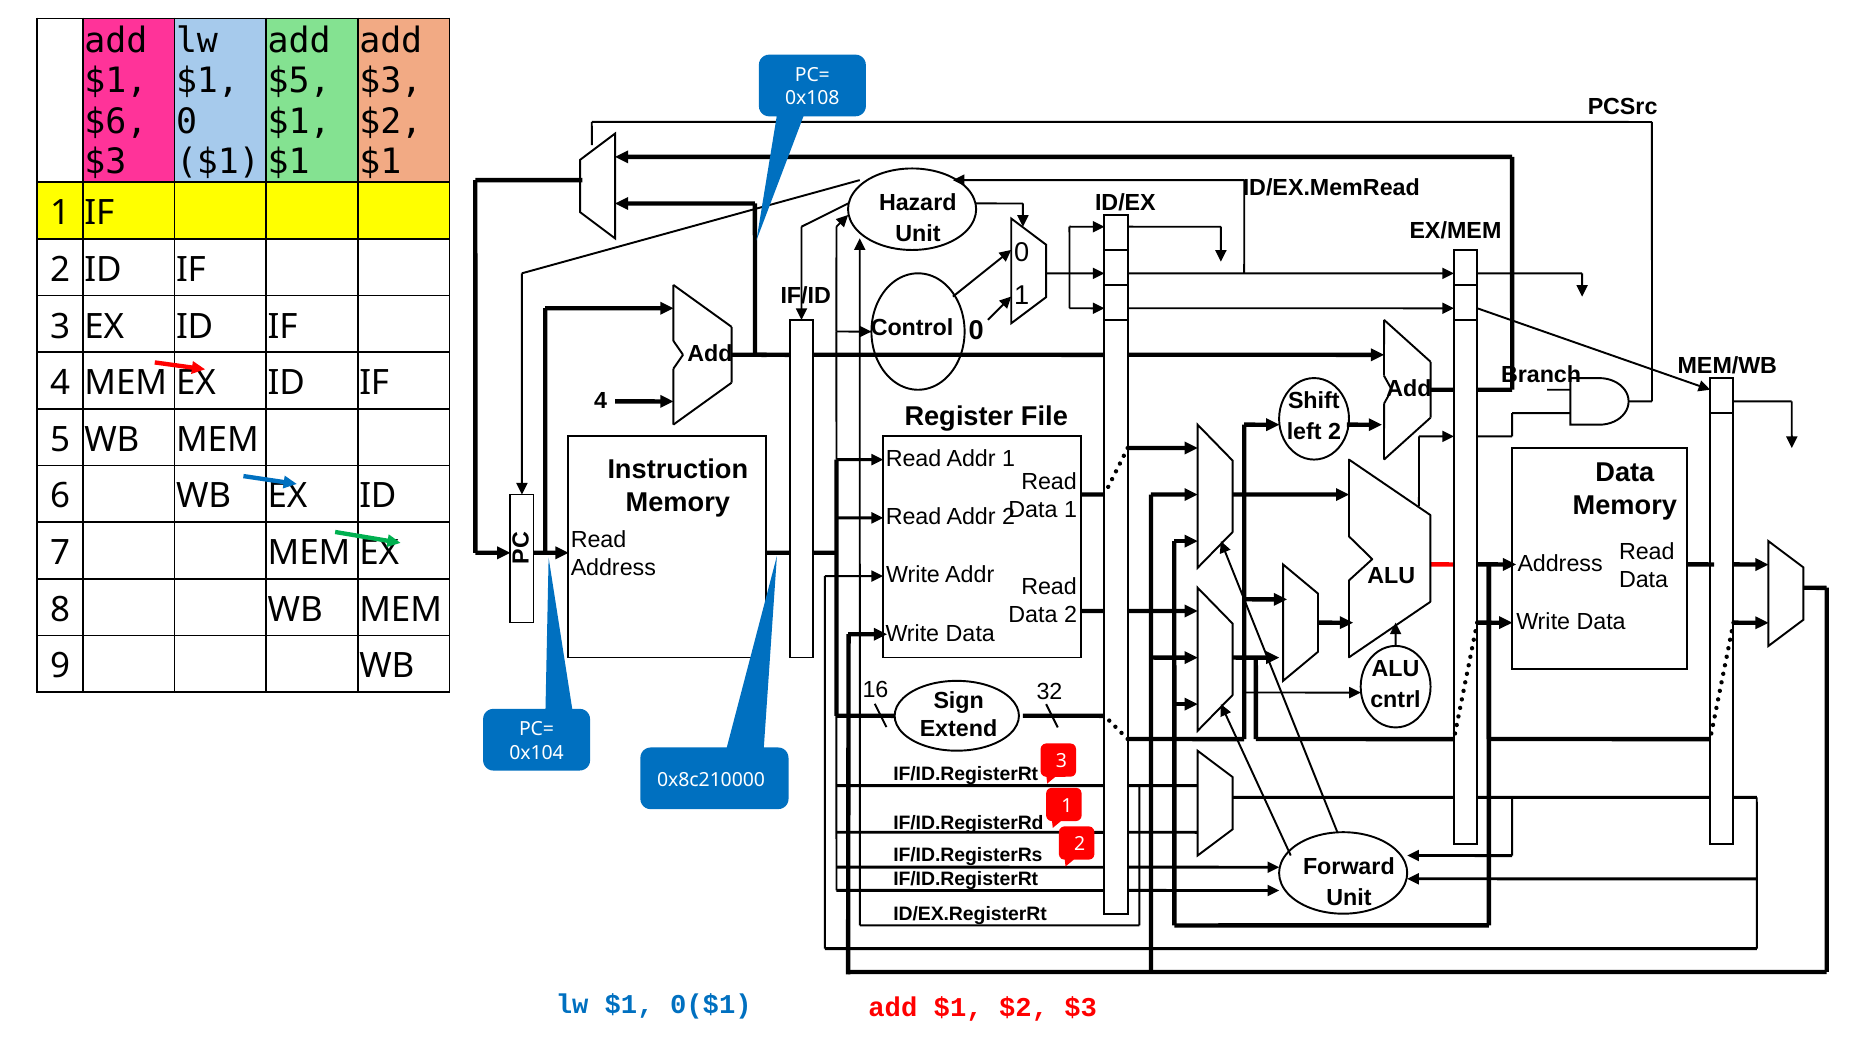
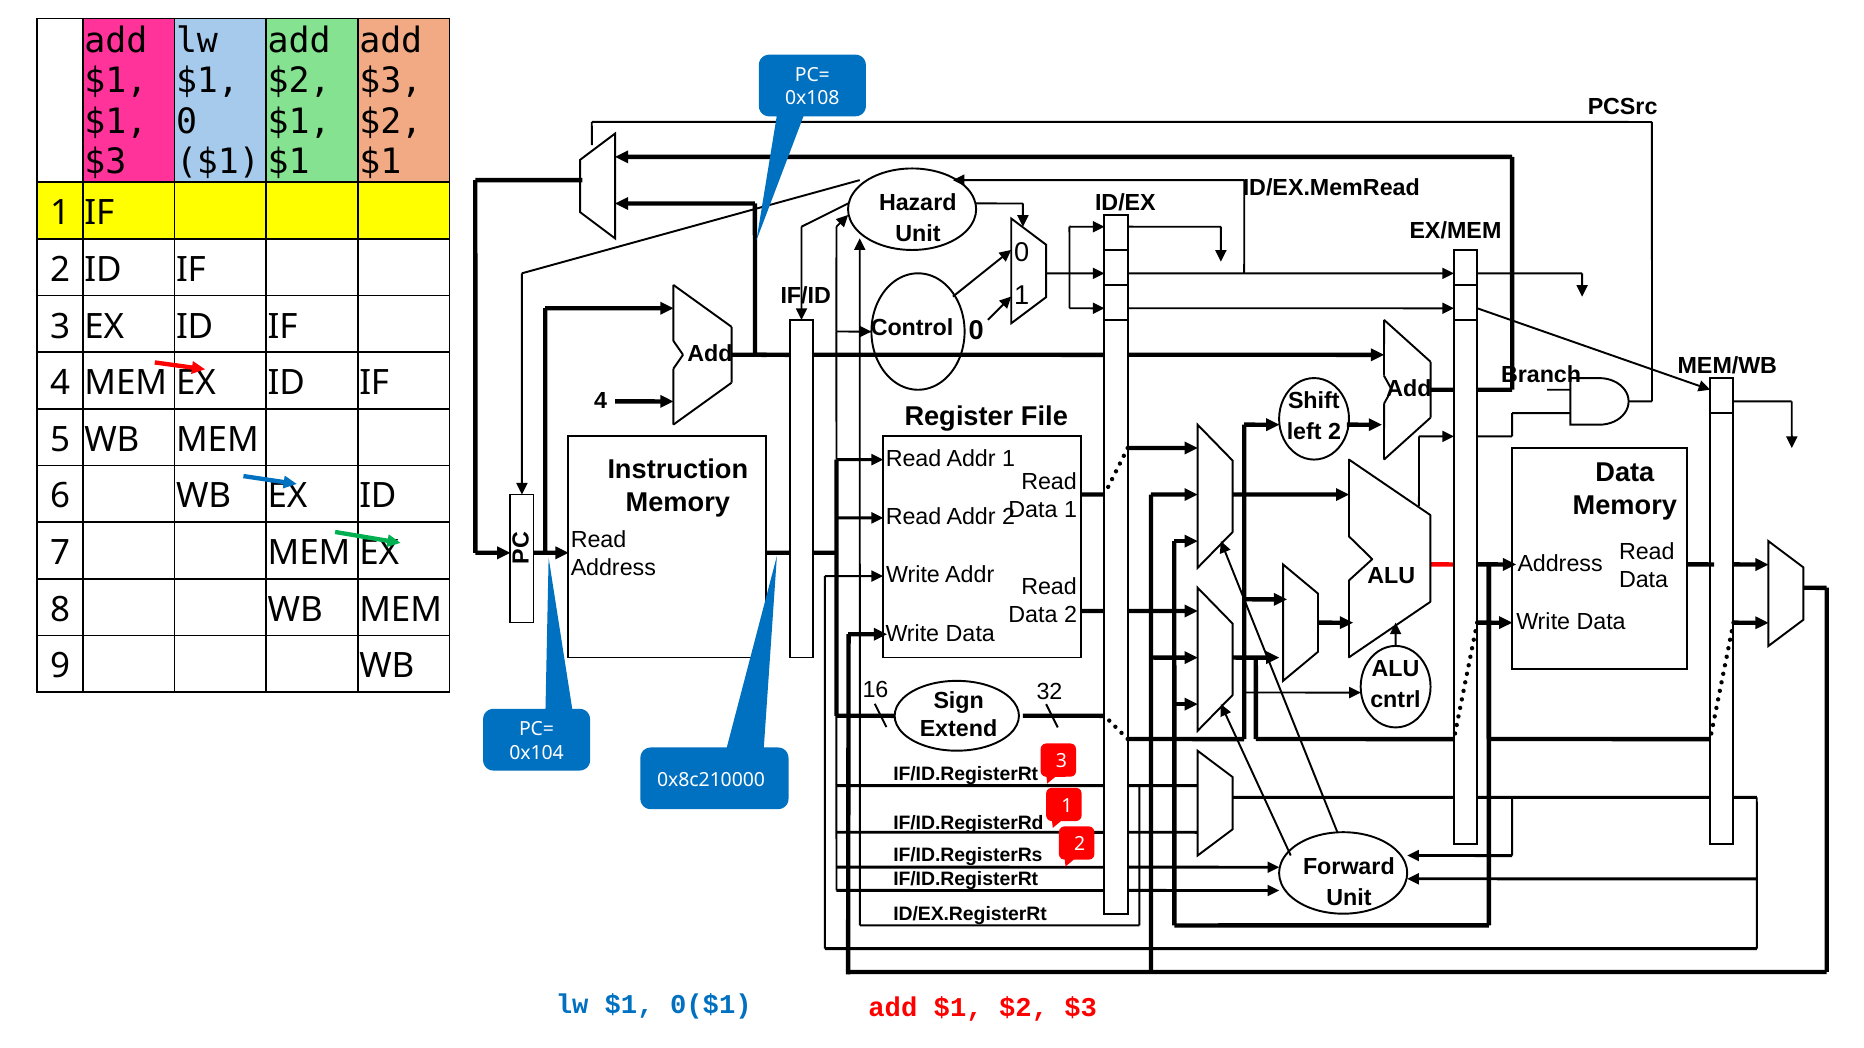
$5 at (299, 81): $5 -> $2
$6 at (116, 122): $6 -> $1
